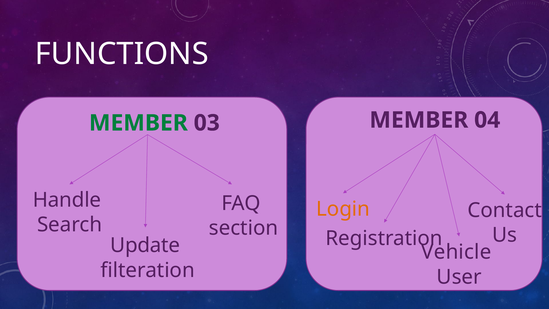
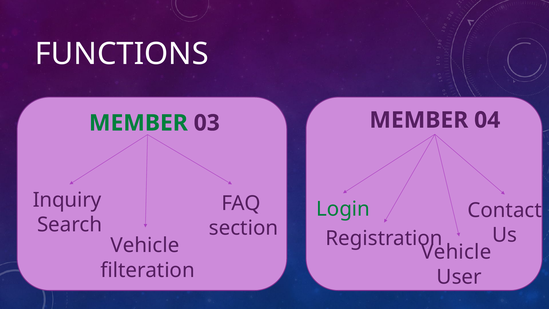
Handle: Handle -> Inquiry
Login colour: orange -> green
Update at (145, 245): Update -> Vehicle
